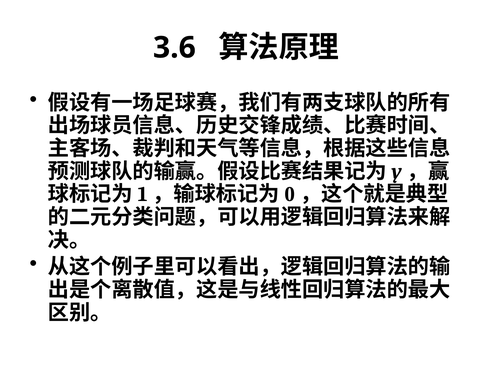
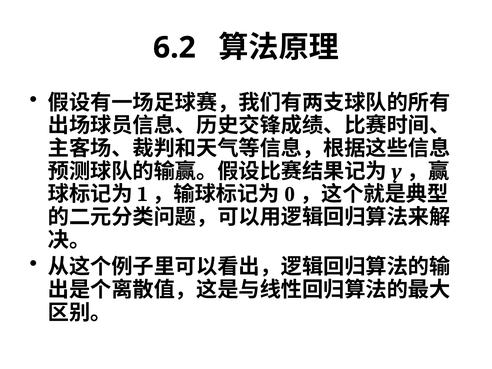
3.6: 3.6 -> 6.2
